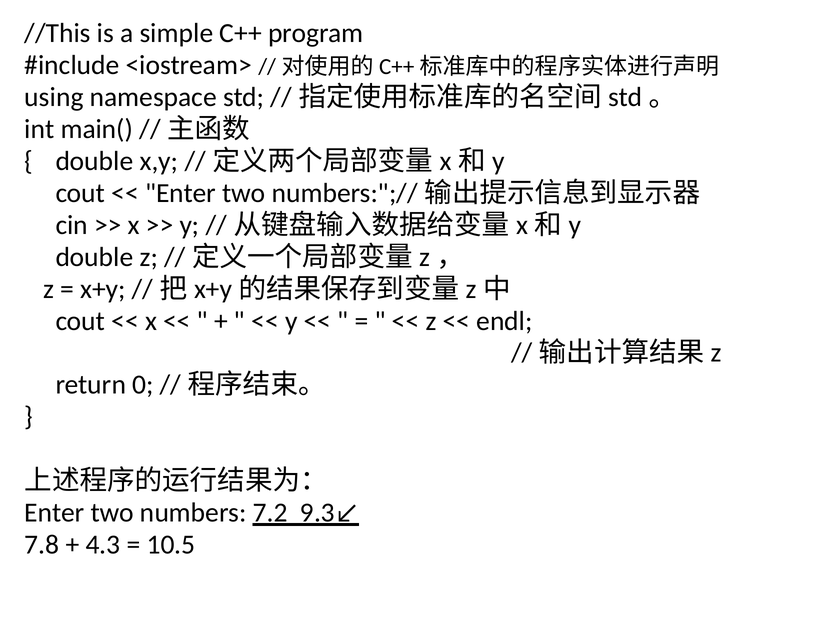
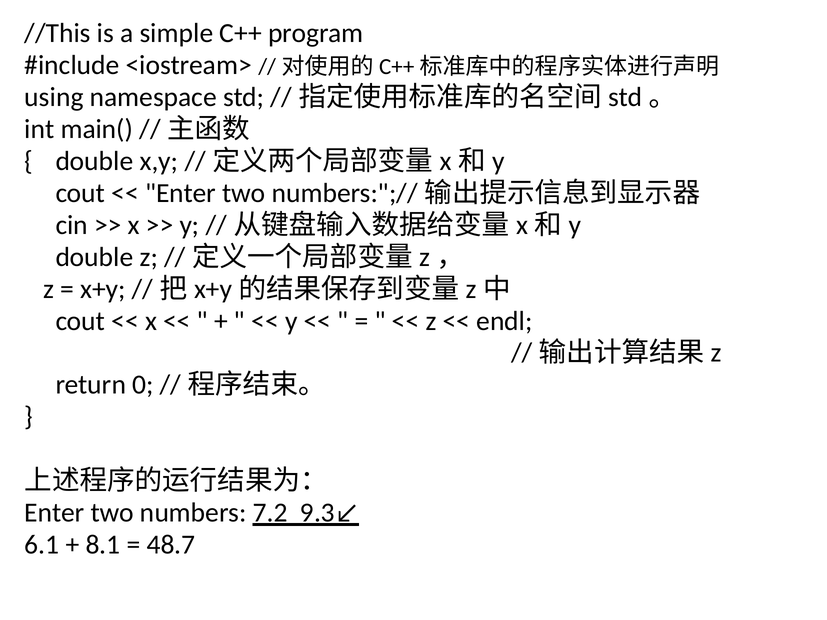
7.8: 7.8 -> 6.1
4.3: 4.3 -> 8.1
10.5: 10.5 -> 48.7
